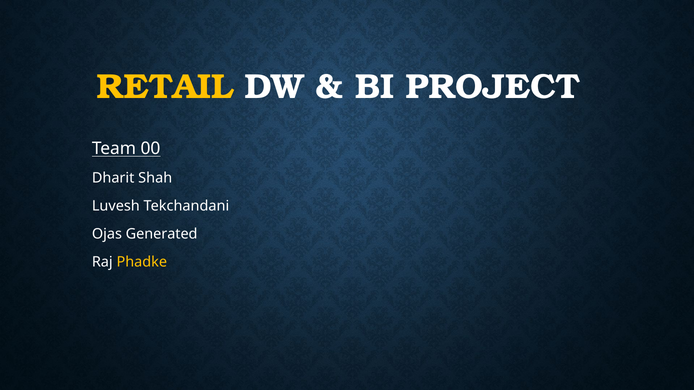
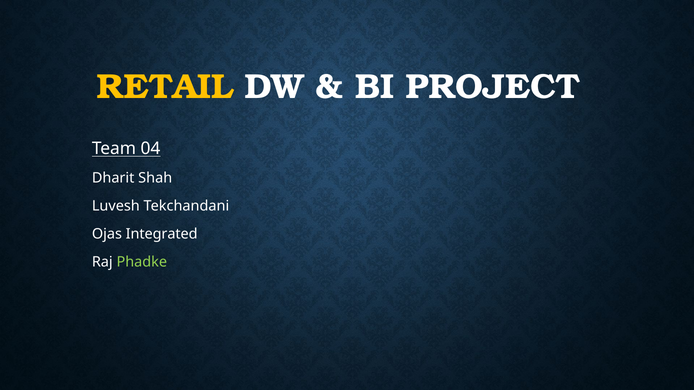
00: 00 -> 04
Generated: Generated -> Integrated
Phadke colour: yellow -> light green
